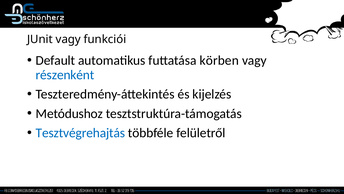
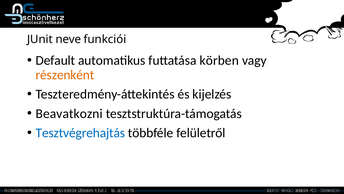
JUnit vagy: vagy -> neve
részenként colour: blue -> orange
Metódushoz: Metódushoz -> Beavatkozni
